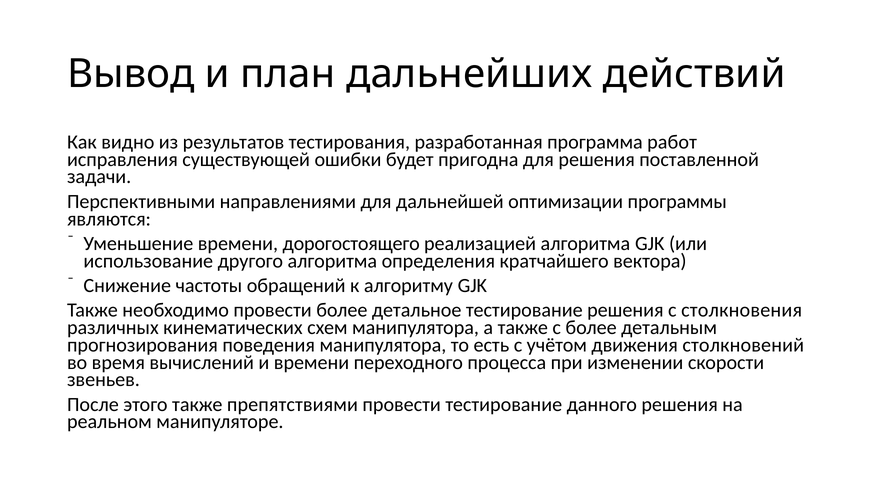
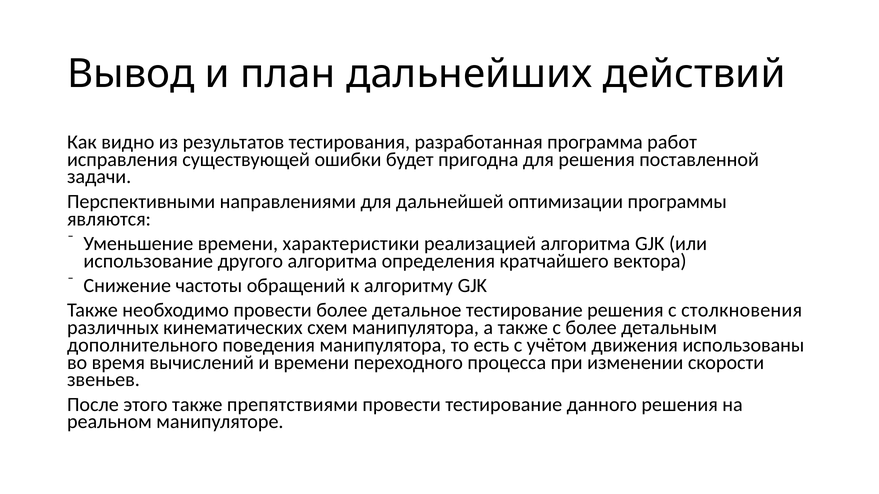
дорогостоящего: дорогостоящего -> характеристики
прогнозирования: прогнозирования -> дополнительного
столкновений: столкновений -> использованы
